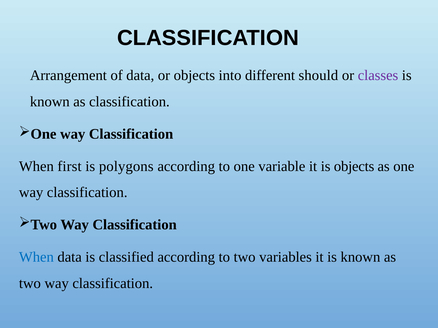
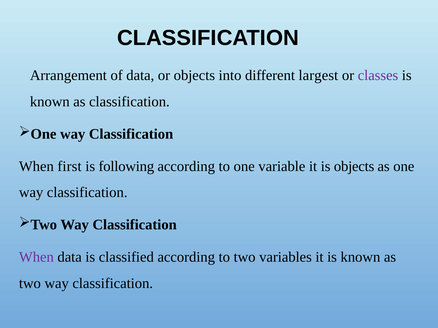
should: should -> largest
polygons: polygons -> following
When at (36, 258) colour: blue -> purple
